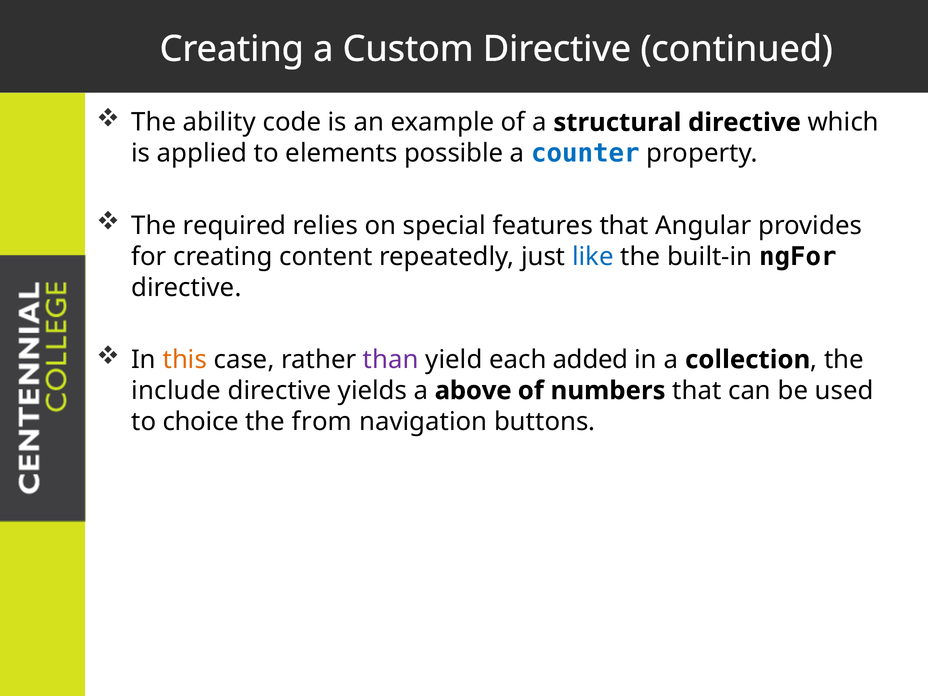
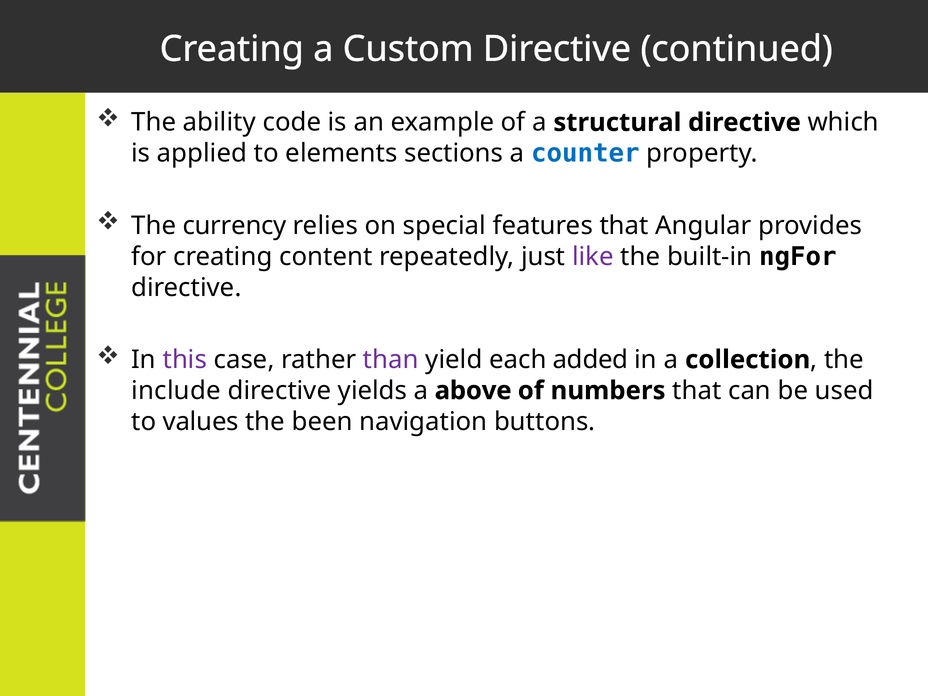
possible: possible -> sections
required: required -> currency
like colour: blue -> purple
this colour: orange -> purple
choice: choice -> values
from: from -> been
